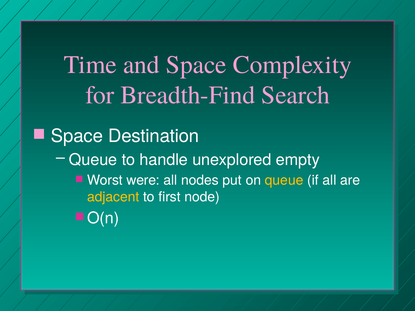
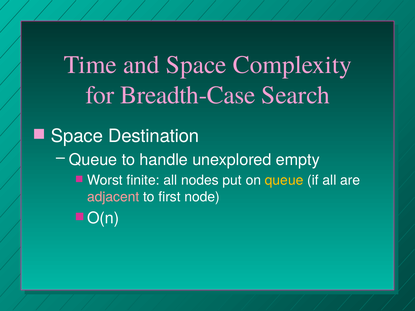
Breadth-Find: Breadth-Find -> Breadth-Case
were: were -> finite
adjacent colour: yellow -> pink
